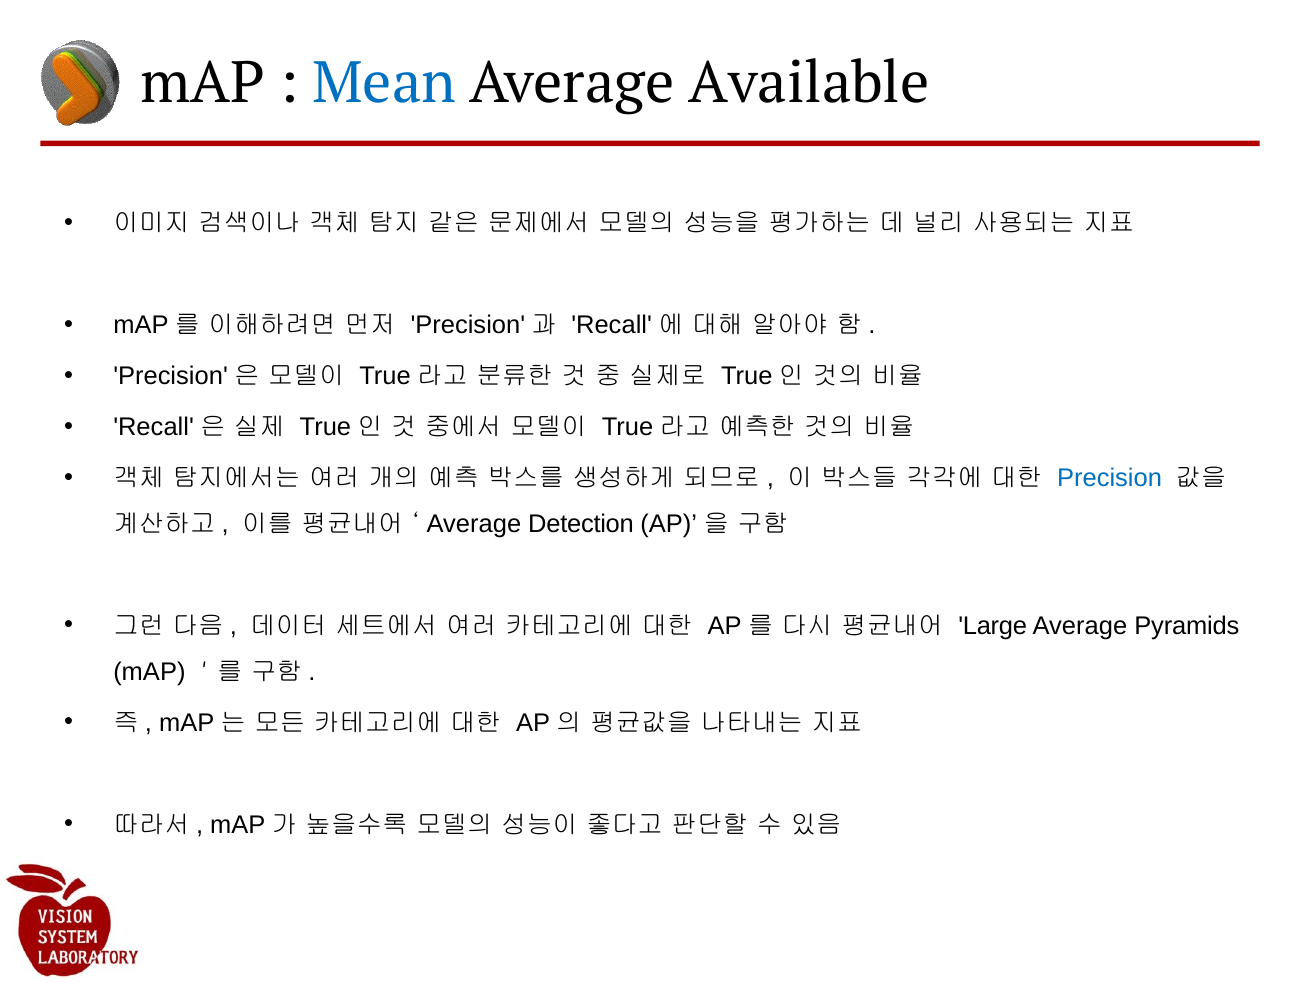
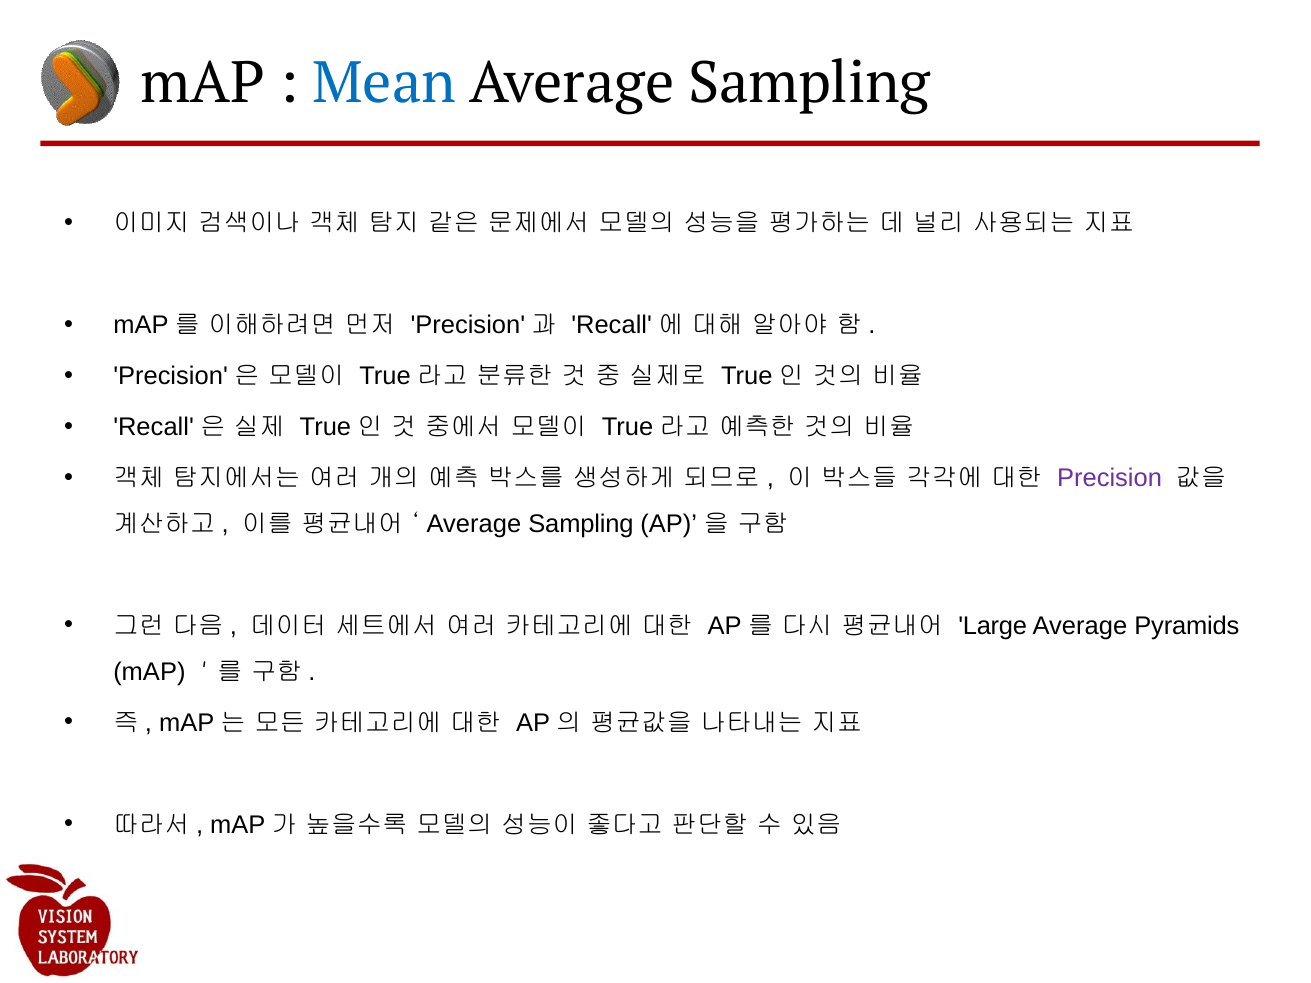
Available at (809, 83): Available -> Sampling
Precision colour: blue -> purple
Detection at (581, 524): Detection -> Sampling
